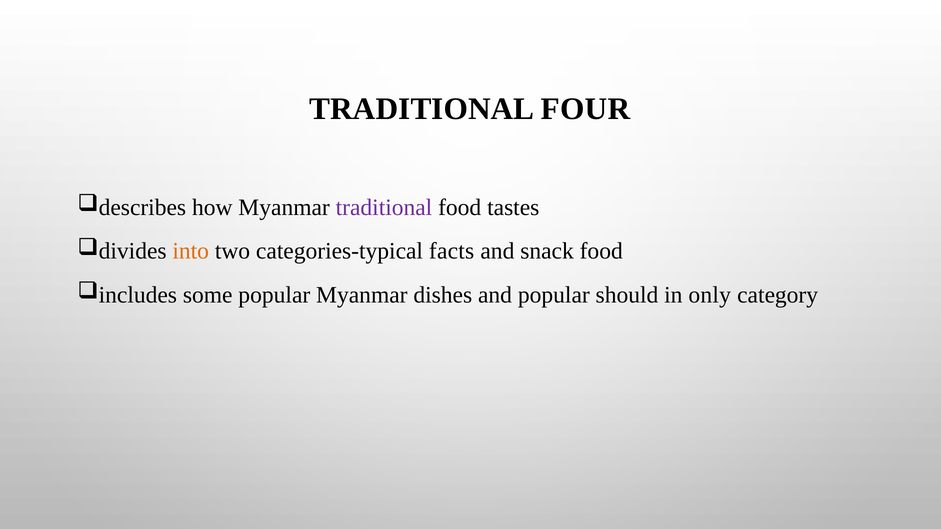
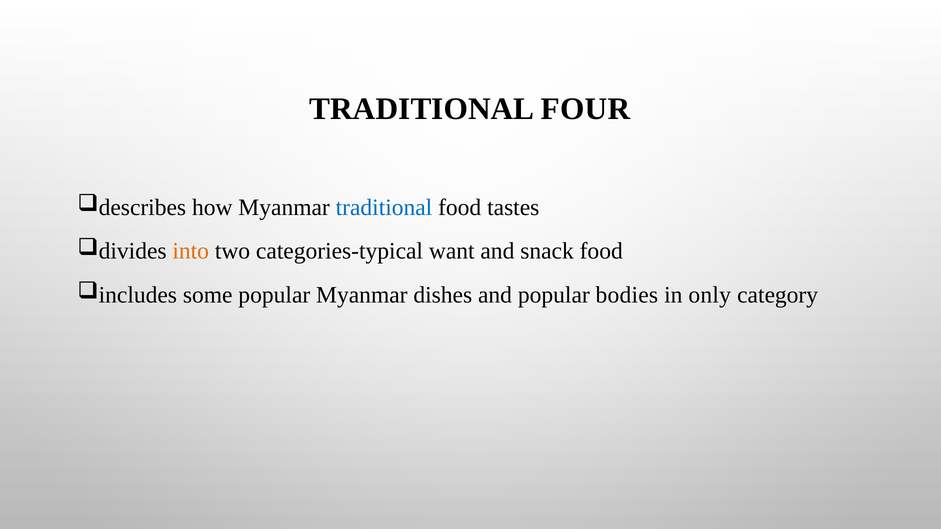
traditional at (384, 208) colour: purple -> blue
facts: facts -> want
should: should -> bodies
